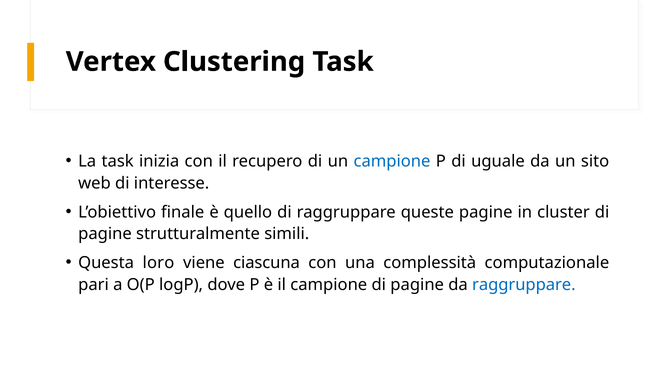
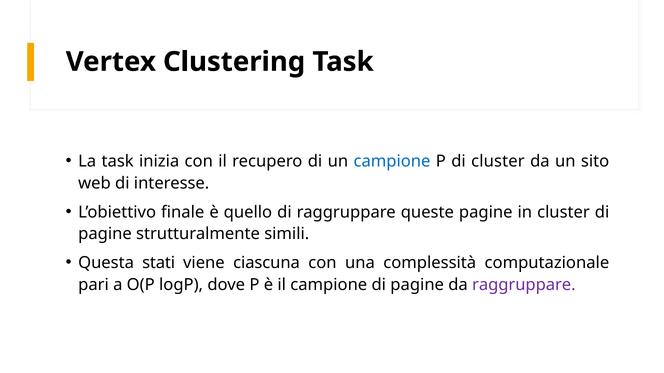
di uguale: uguale -> cluster
loro: loro -> stati
raggruppare at (524, 285) colour: blue -> purple
